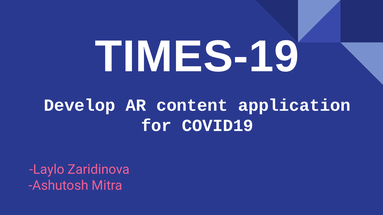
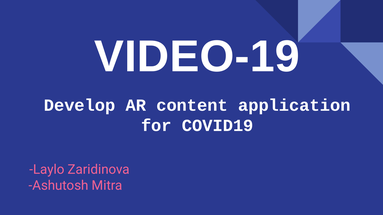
TIMES-19: TIMES-19 -> VIDEO-19
